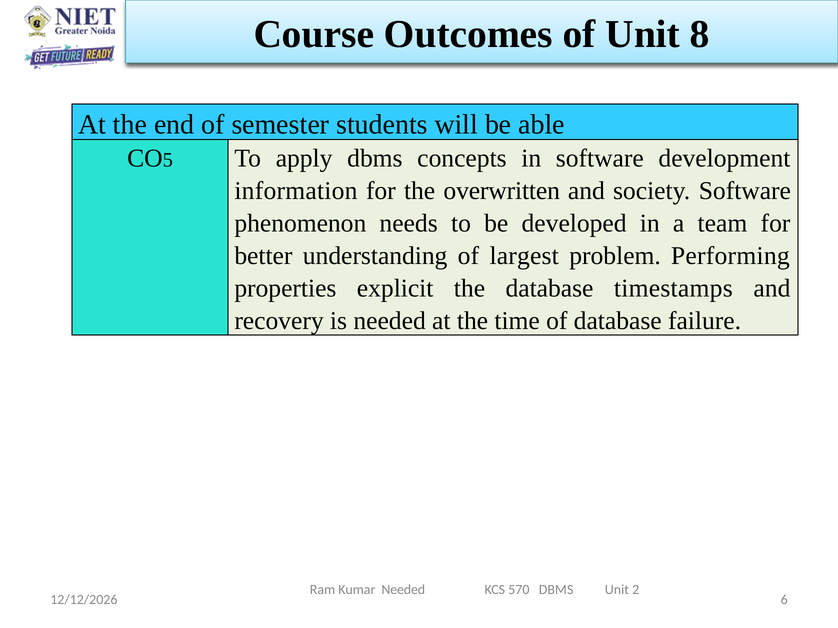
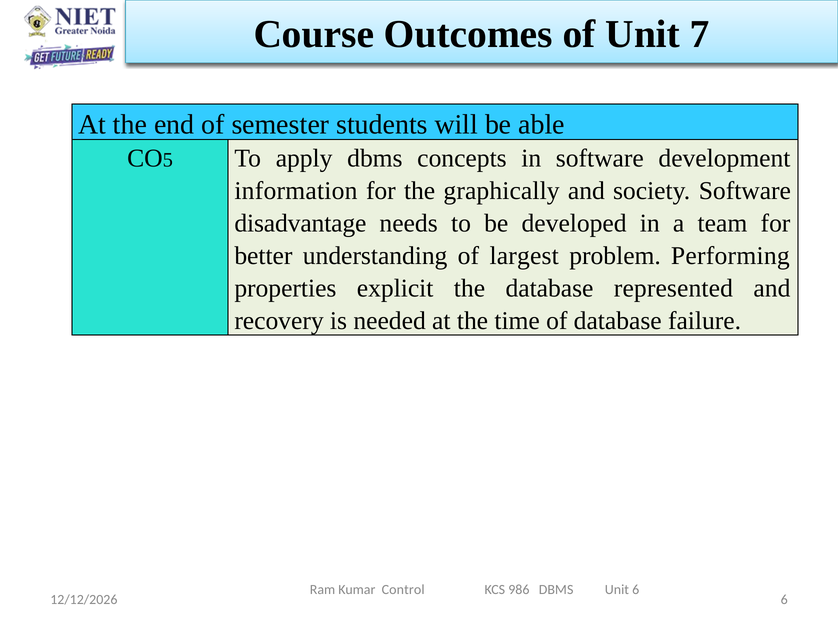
8: 8 -> 7
overwritten: overwritten -> graphically
phenomenon: phenomenon -> disadvantage
timestamps: timestamps -> represented
Kumar Needed: Needed -> Control
570: 570 -> 986
Unit 2: 2 -> 6
